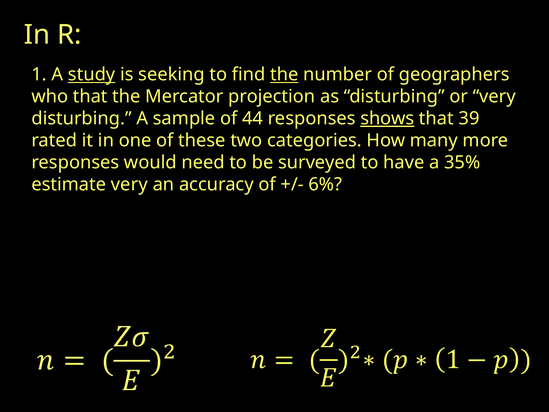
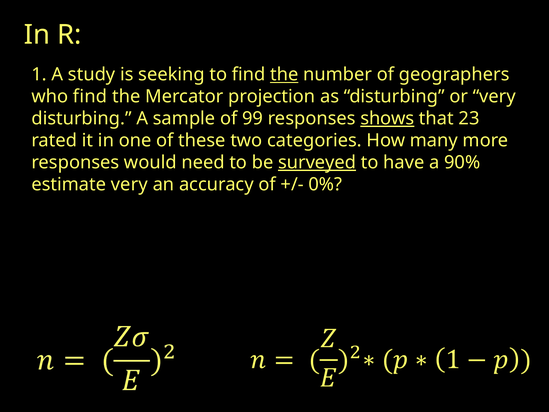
study underline: present -> none
who that: that -> find
44: 44 -> 99
39: 39 -> 23
surveyed underline: none -> present
35%: 35% -> 90%
6%: 6% -> 0%
